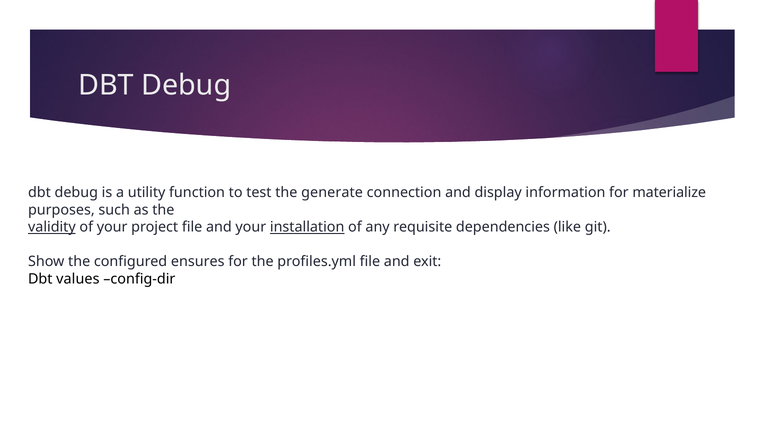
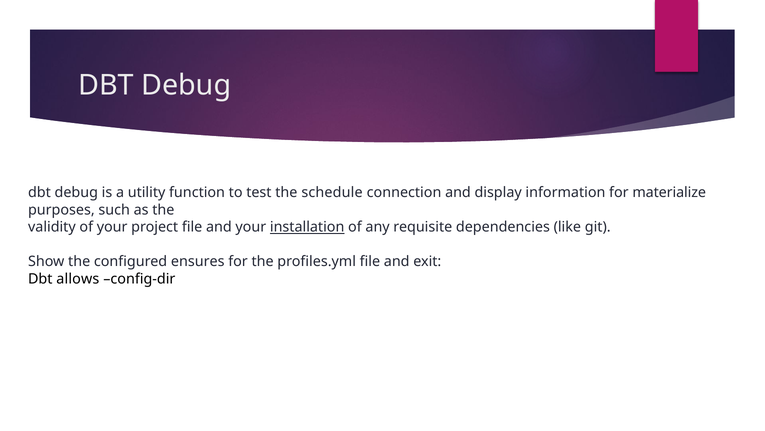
generate: generate -> schedule
validity underline: present -> none
values: values -> allows
